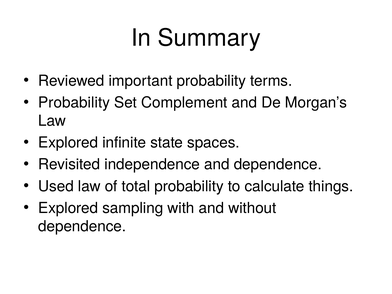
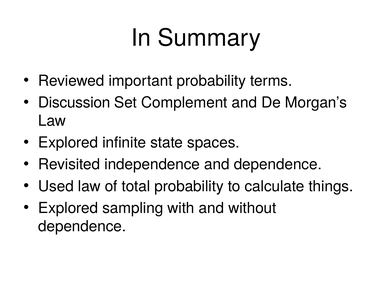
Probability at (74, 103): Probability -> Discussion
